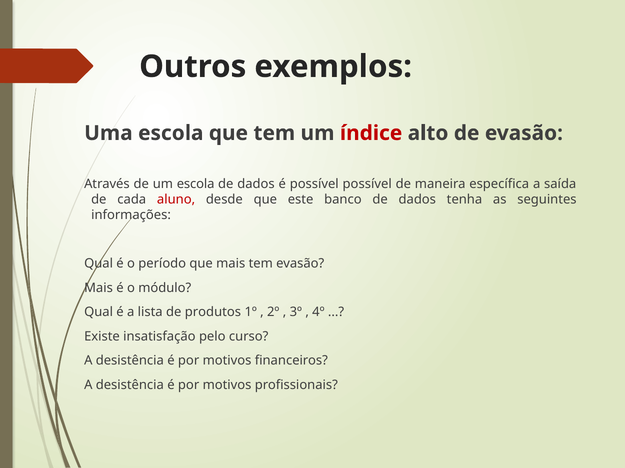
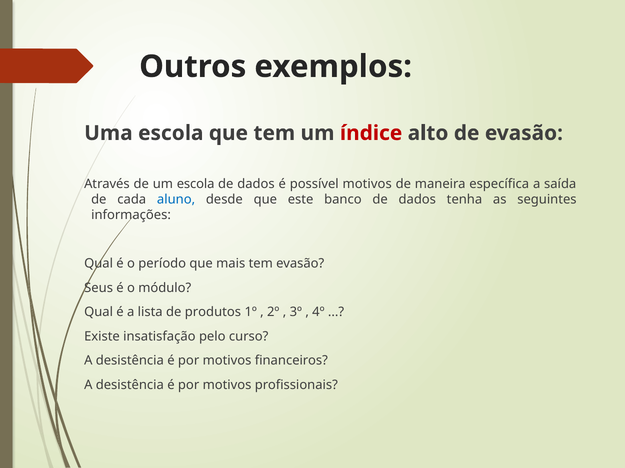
possível possível: possível -> motivos
aluno colour: red -> blue
Mais at (99, 288): Mais -> Seus
